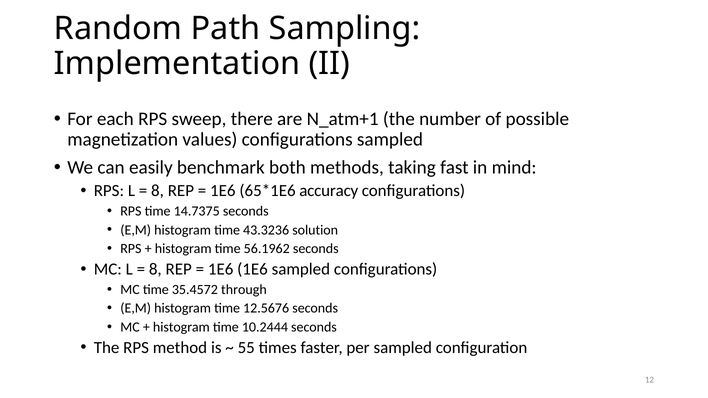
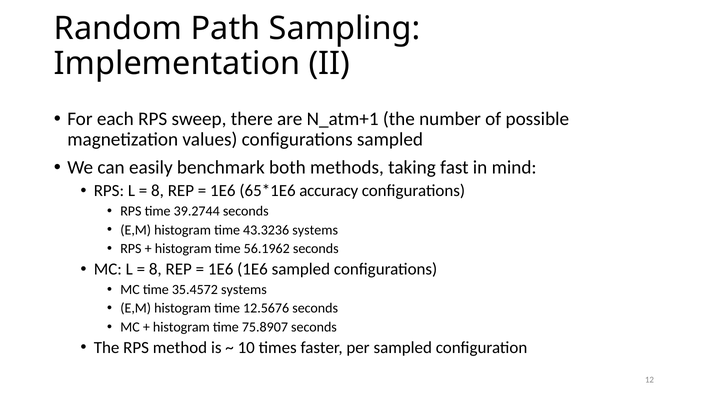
14.7375: 14.7375 -> 39.2744
43.3236 solution: solution -> systems
35.4572 through: through -> systems
10.2444: 10.2444 -> 75.8907
55: 55 -> 10
